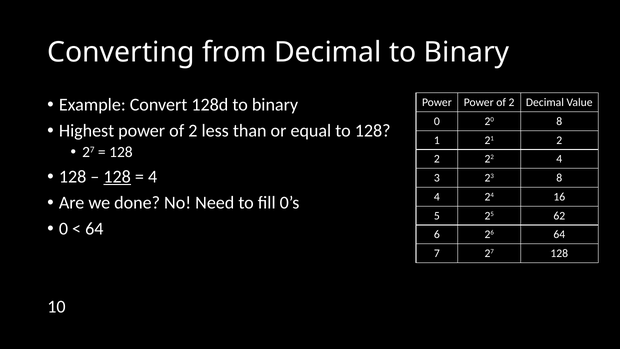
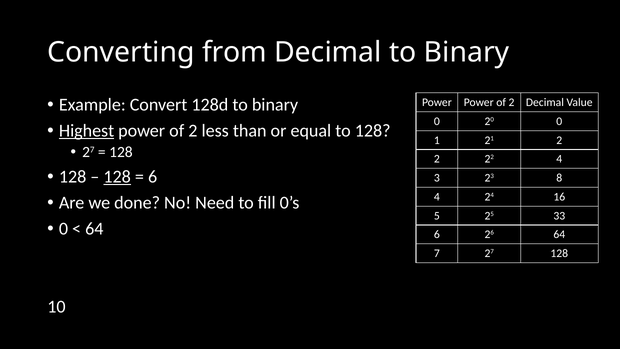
20 8: 8 -> 0
Highest underline: none -> present
4 at (153, 177): 4 -> 6
62: 62 -> 33
